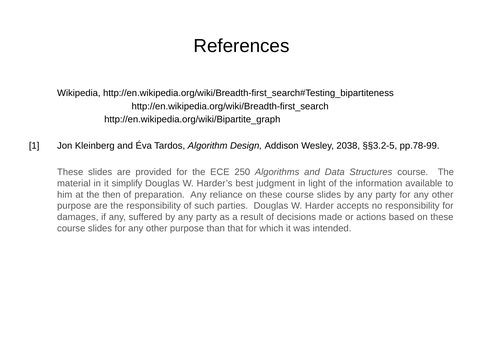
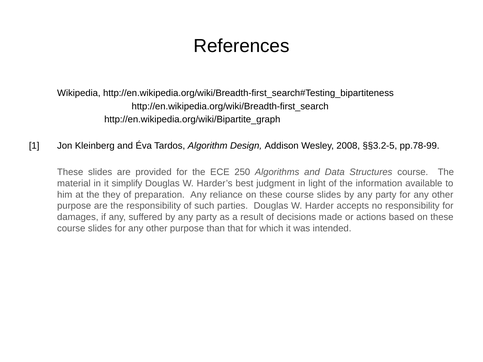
2038: 2038 -> 2008
then: then -> they
